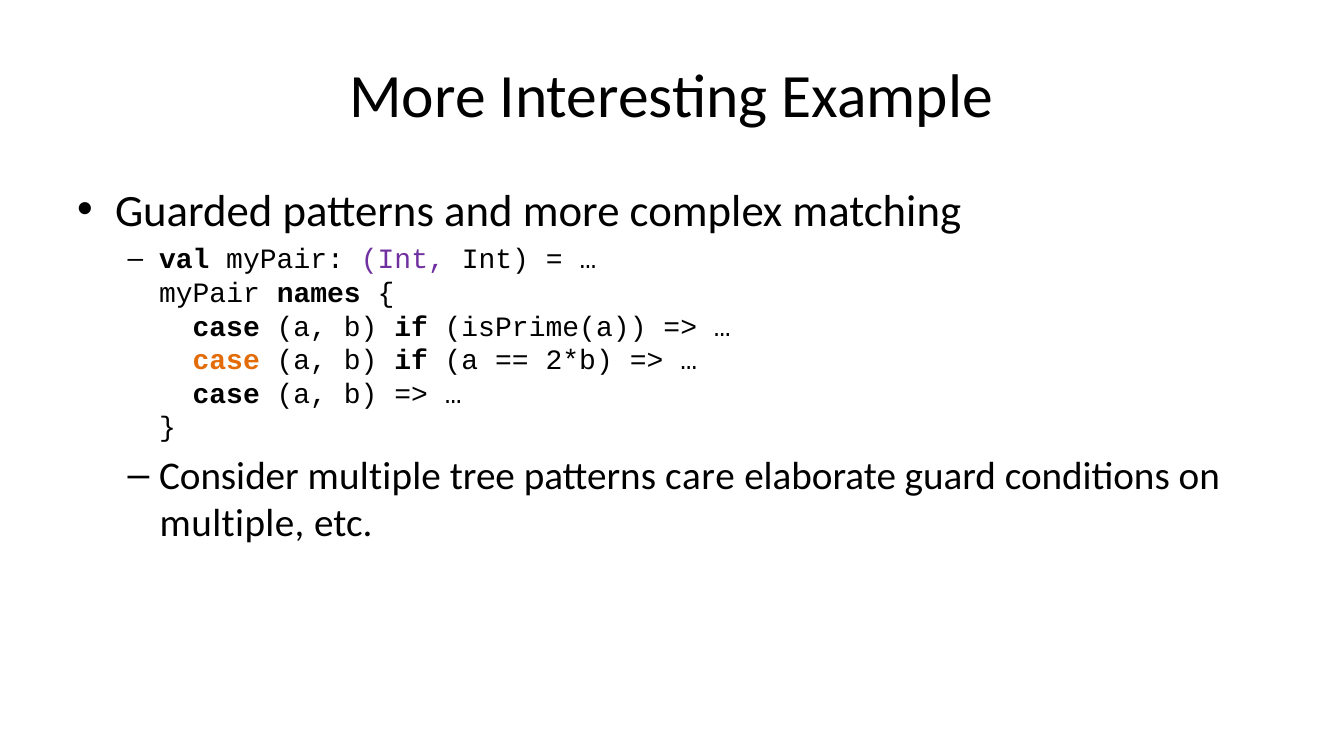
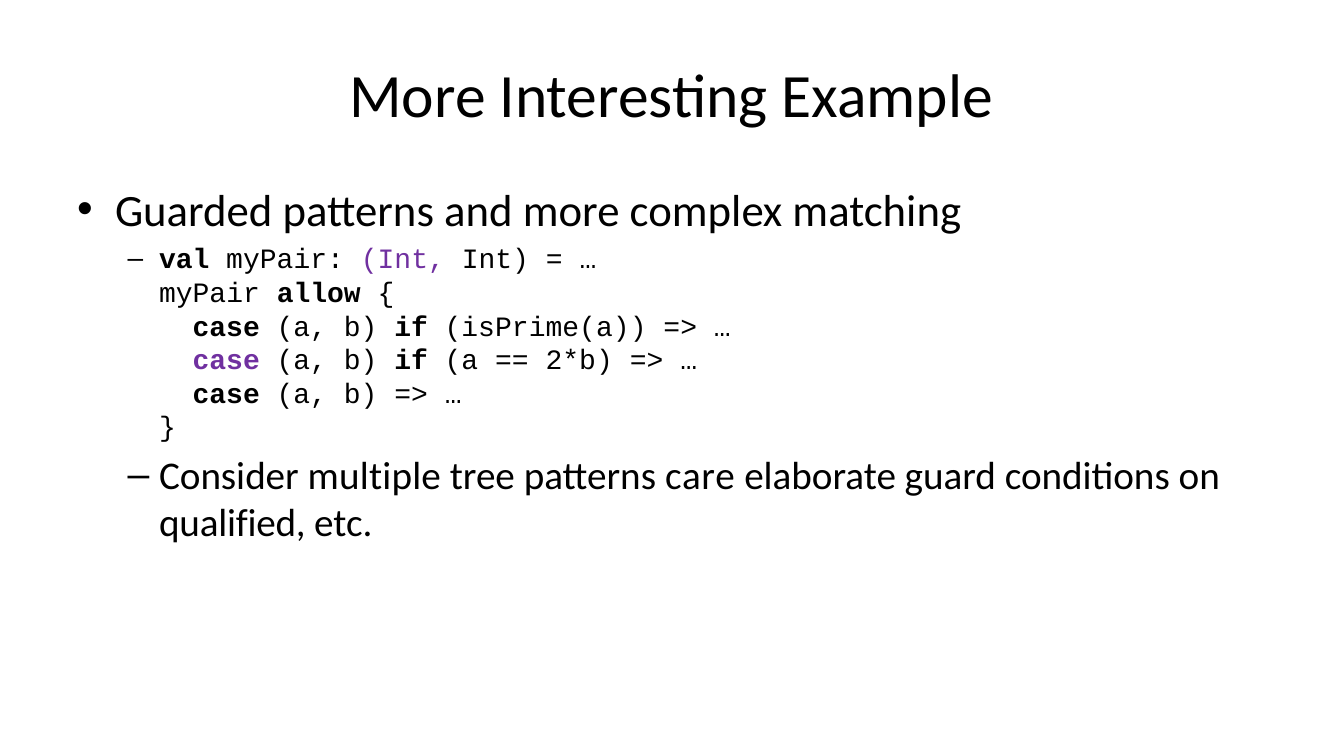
names: names -> allow
case at (226, 360) colour: orange -> purple
multiple at (232, 523): multiple -> qualified
